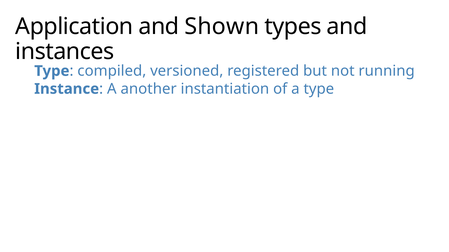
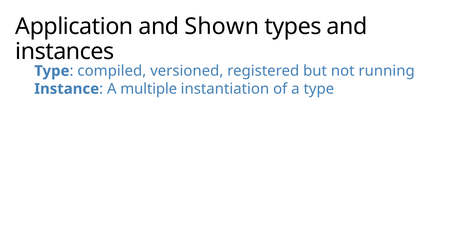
another: another -> multiple
